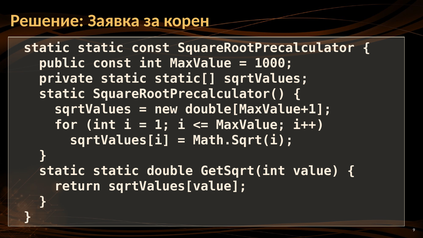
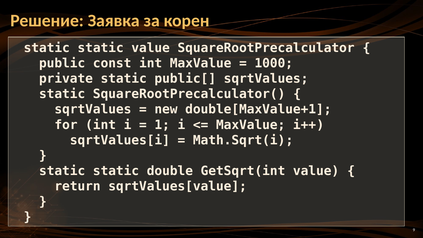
static const: const -> value
static[: static[ -> public[
